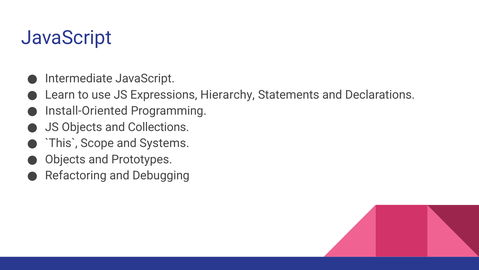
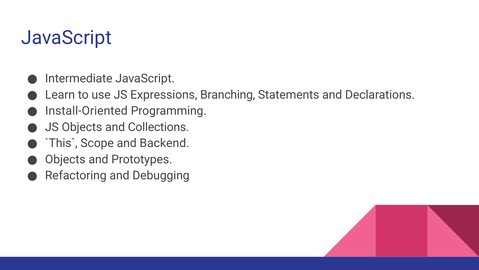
Hierarchy: Hierarchy -> Branching
Systems: Systems -> Backend
